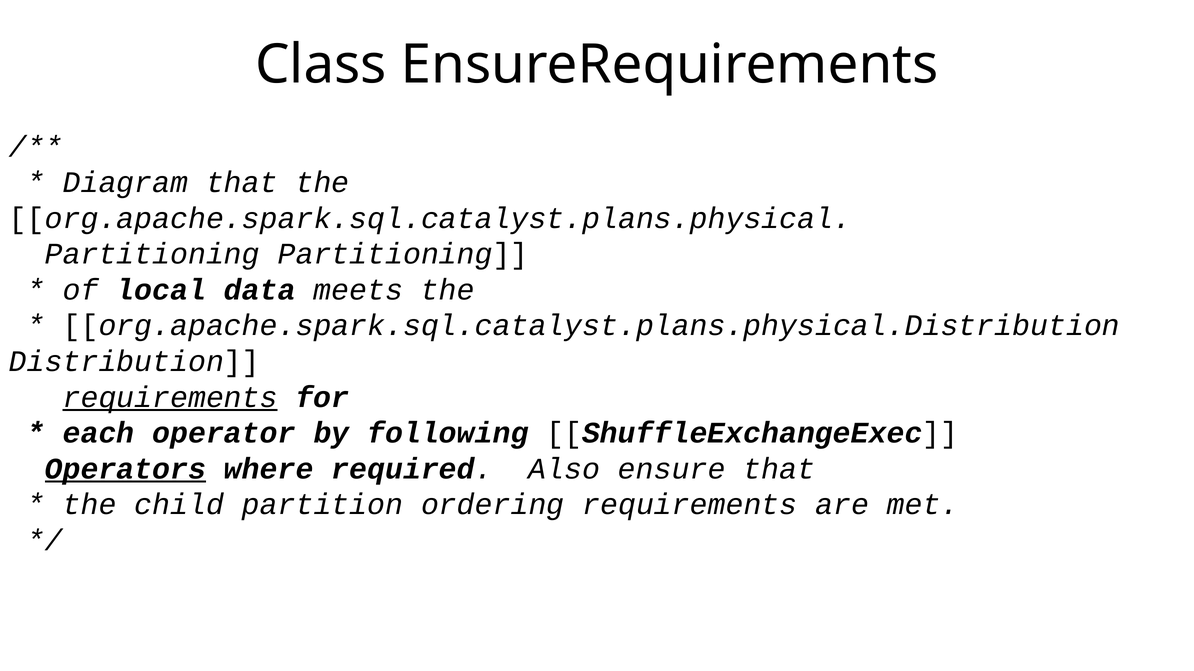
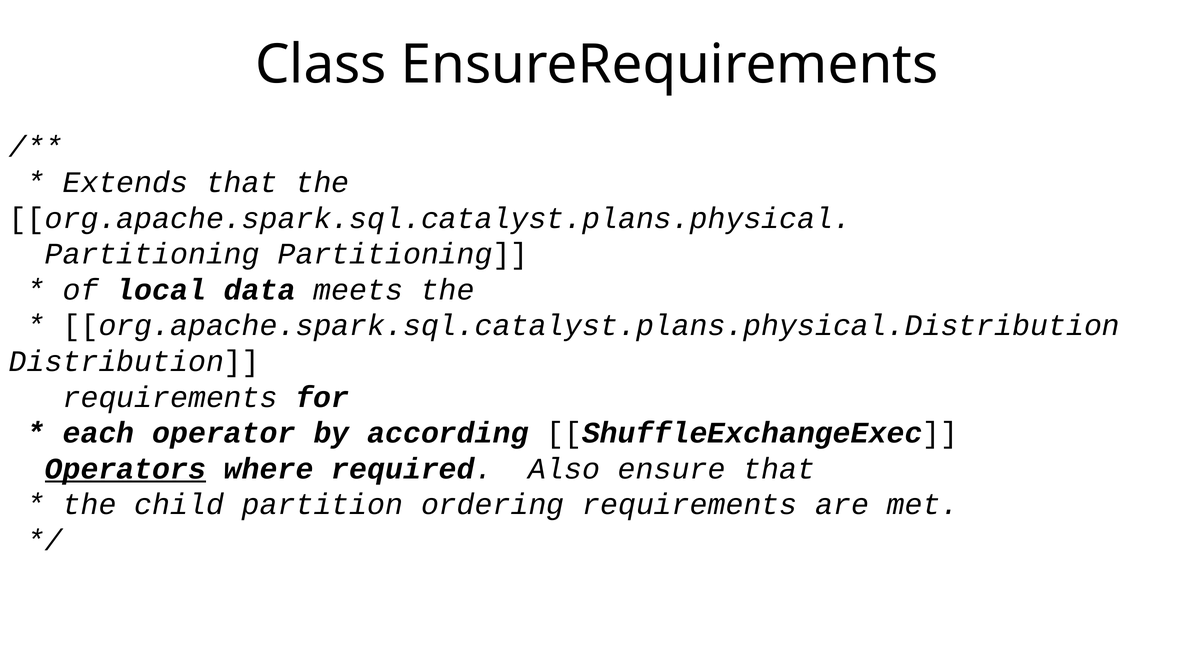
Diagram: Diagram -> Extends
requirements at (170, 398) underline: present -> none
following: following -> according
